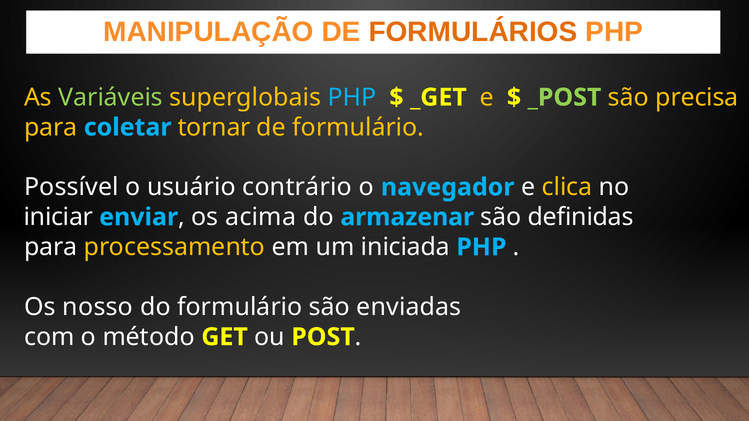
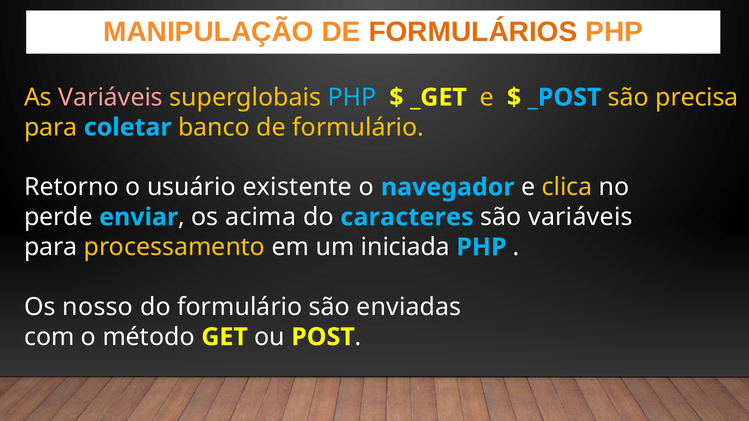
Variáveis at (111, 97) colour: light green -> pink
_POST colour: light green -> light blue
tornar: tornar -> banco
Possível: Possível -> Retorno
contrário: contrário -> existente
iniciar: iniciar -> perde
armazenar: armazenar -> caracteres
são definidas: definidas -> variáveis
